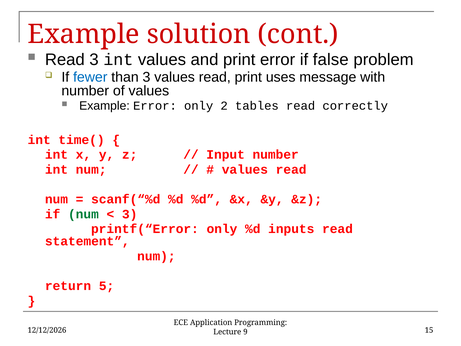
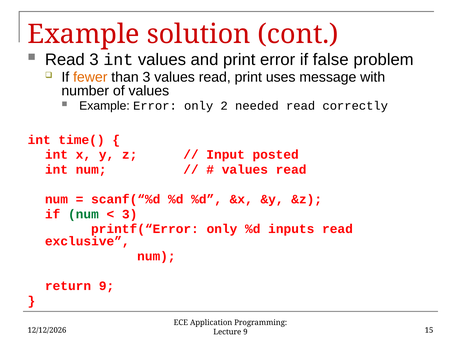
fewer colour: blue -> orange
tables: tables -> needed
Input number: number -> posted
statement: statement -> exclusive
return 5: 5 -> 9
